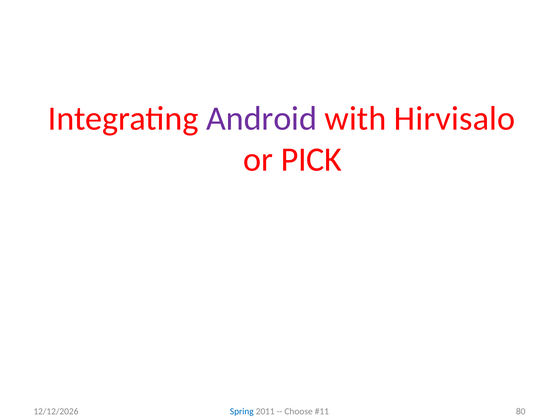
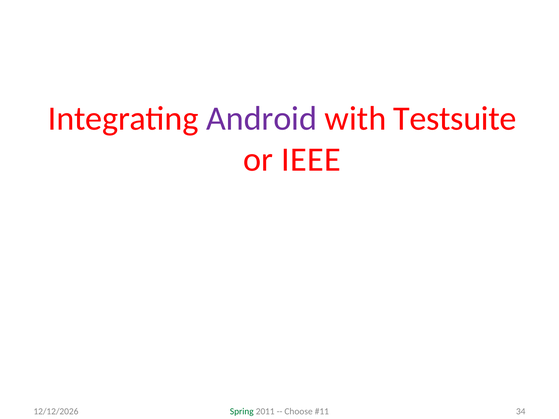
Hirvisalo: Hirvisalo -> Testsuite
PICK: PICK -> IEEE
Spring colour: blue -> green
80: 80 -> 34
